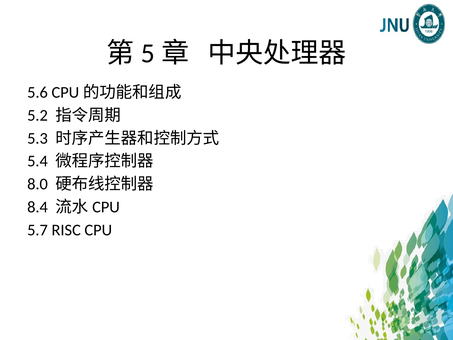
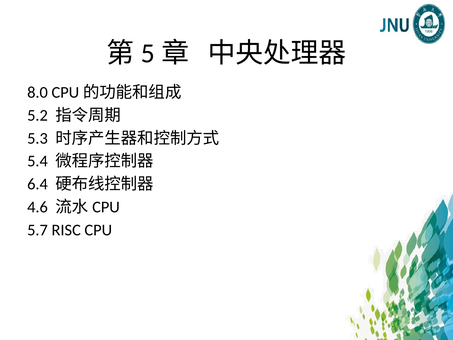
5.6: 5.6 -> 8.0
8.0: 8.0 -> 6.4
8.4: 8.4 -> 4.6
